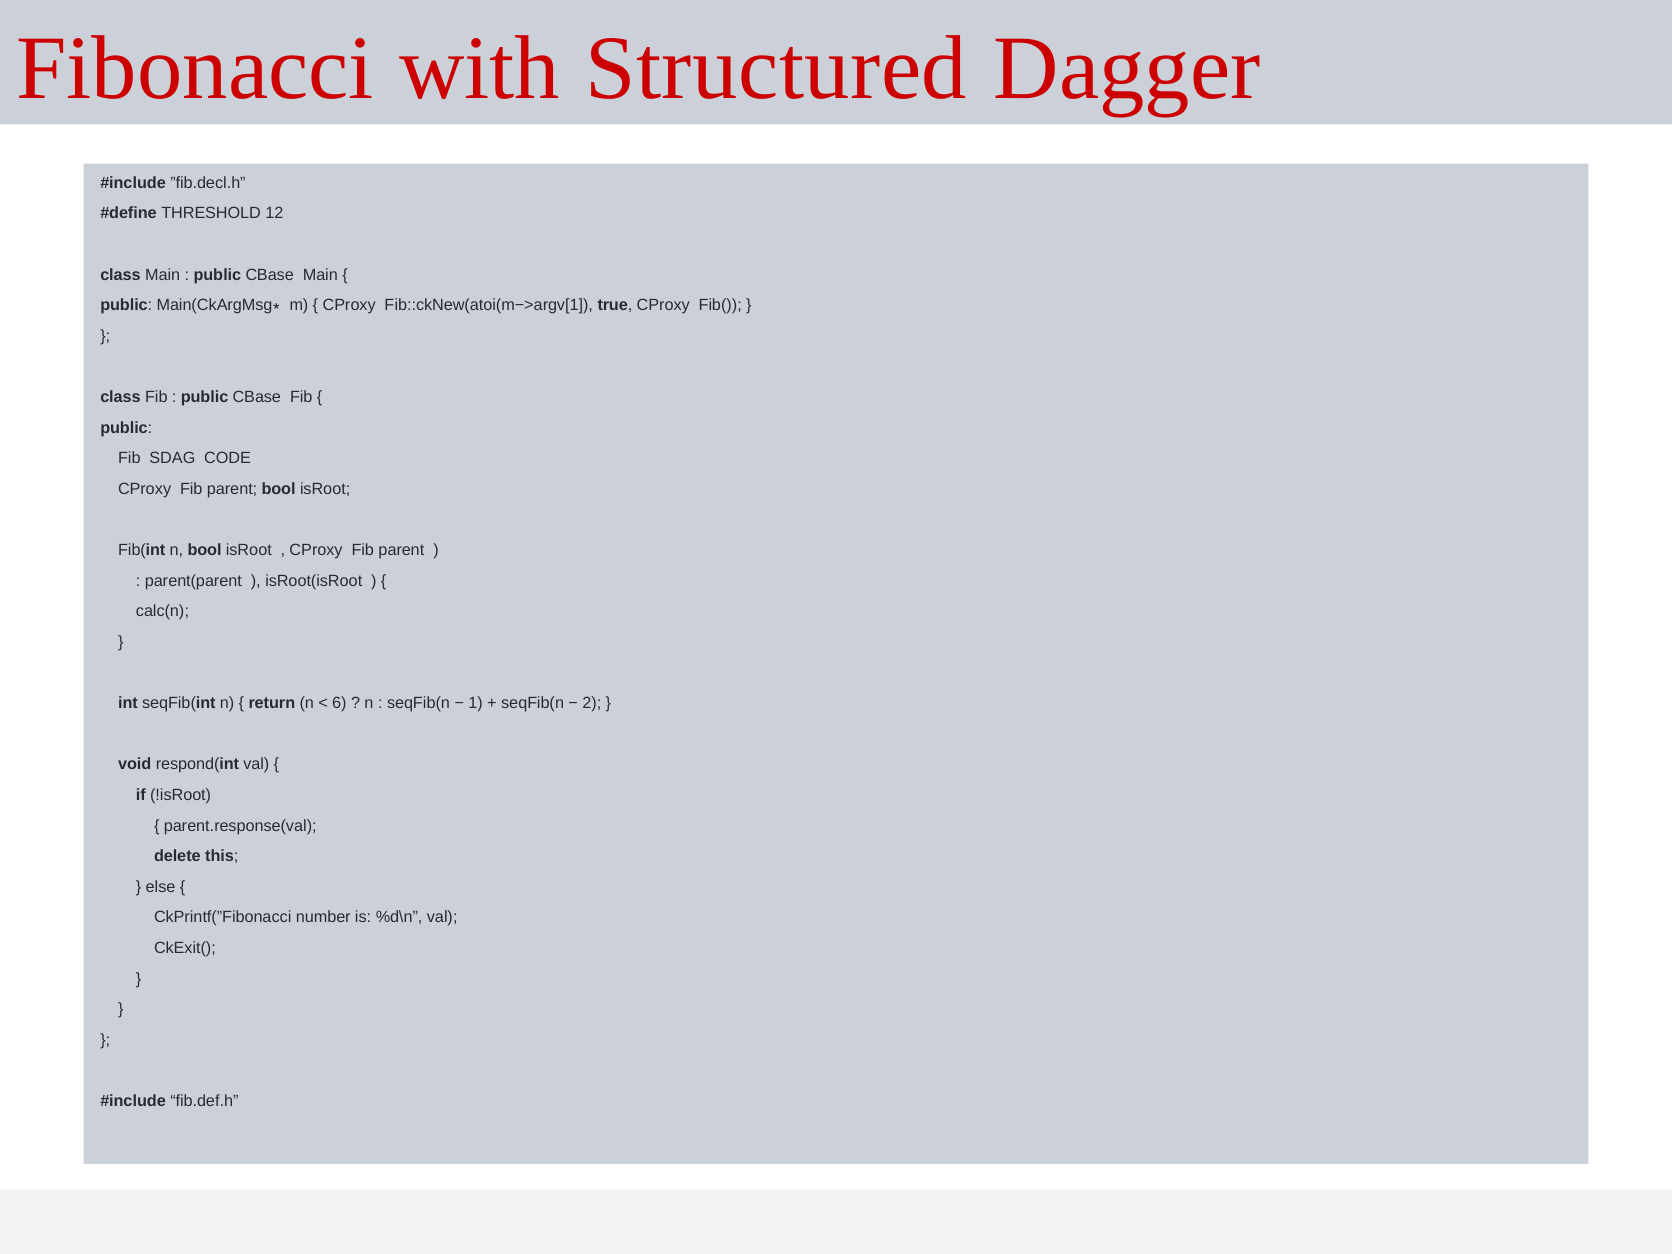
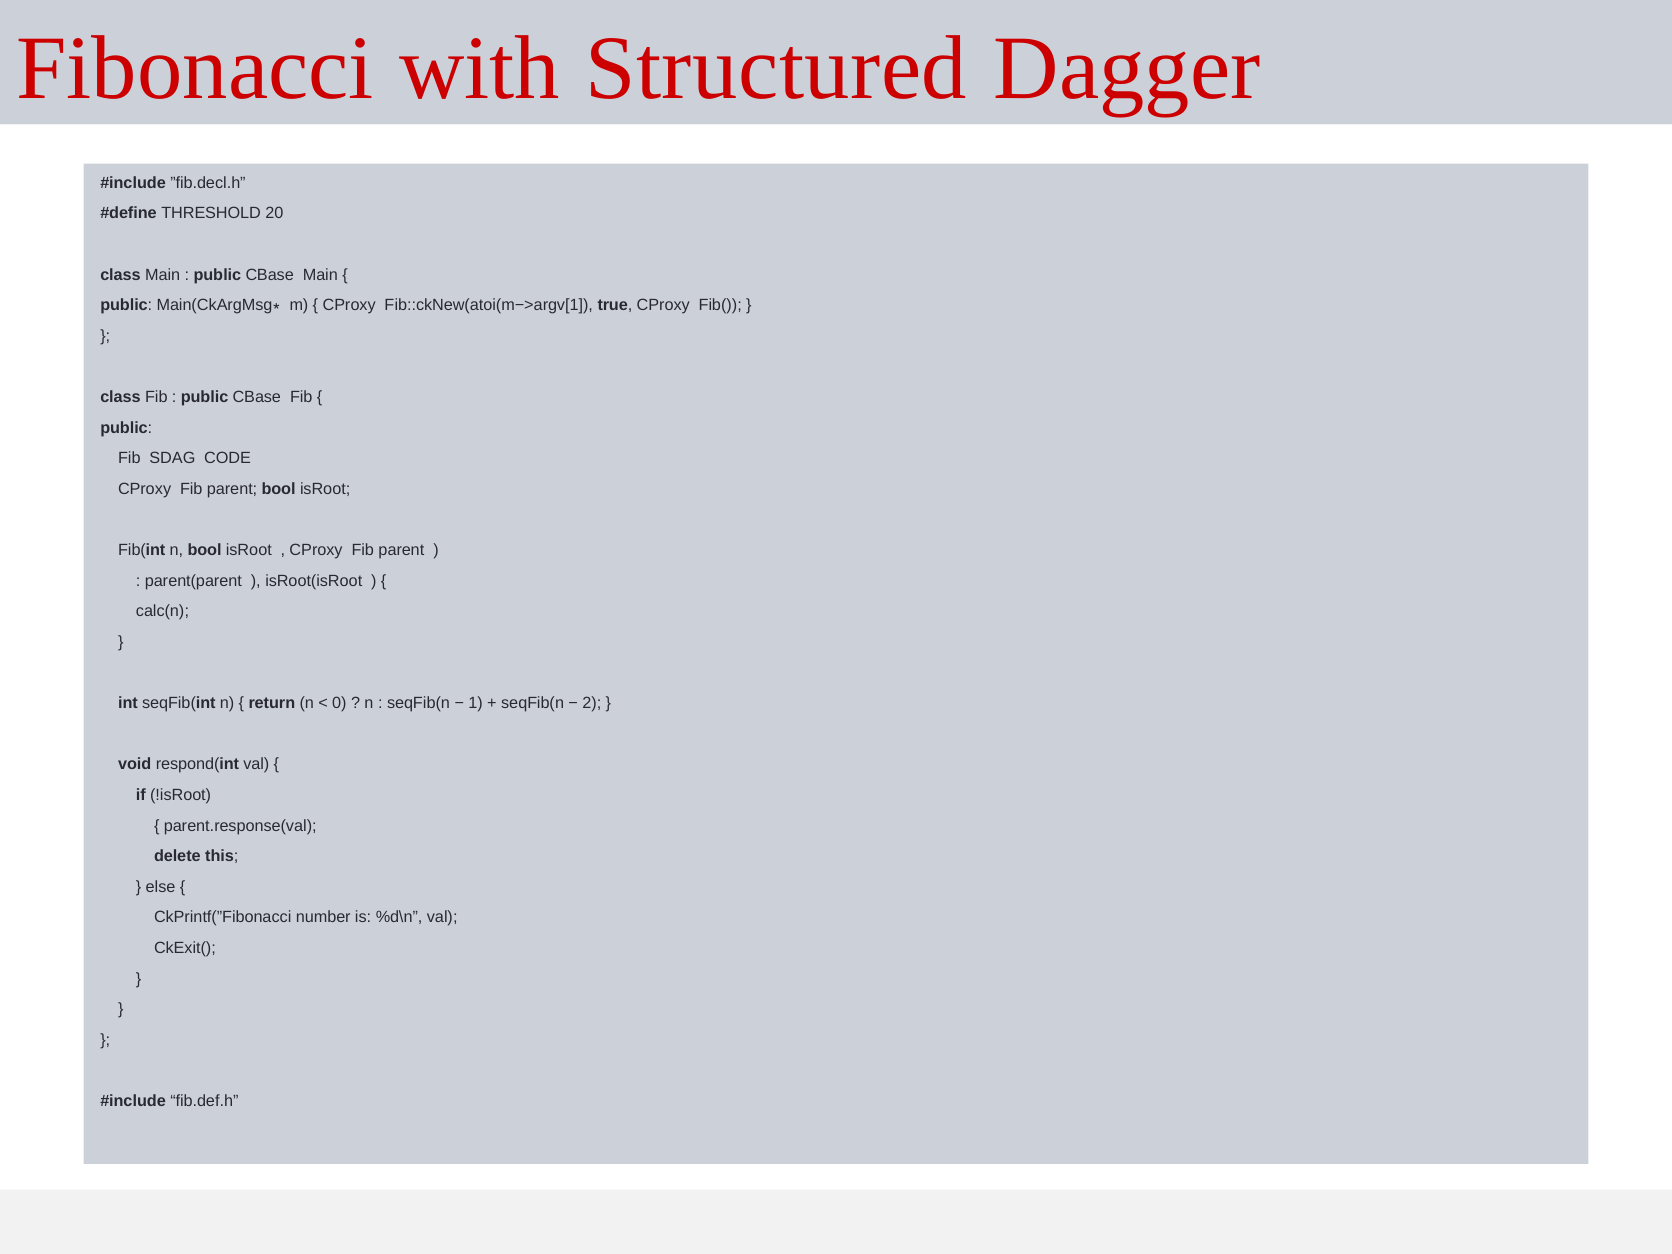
12: 12 -> 20
6: 6 -> 0
